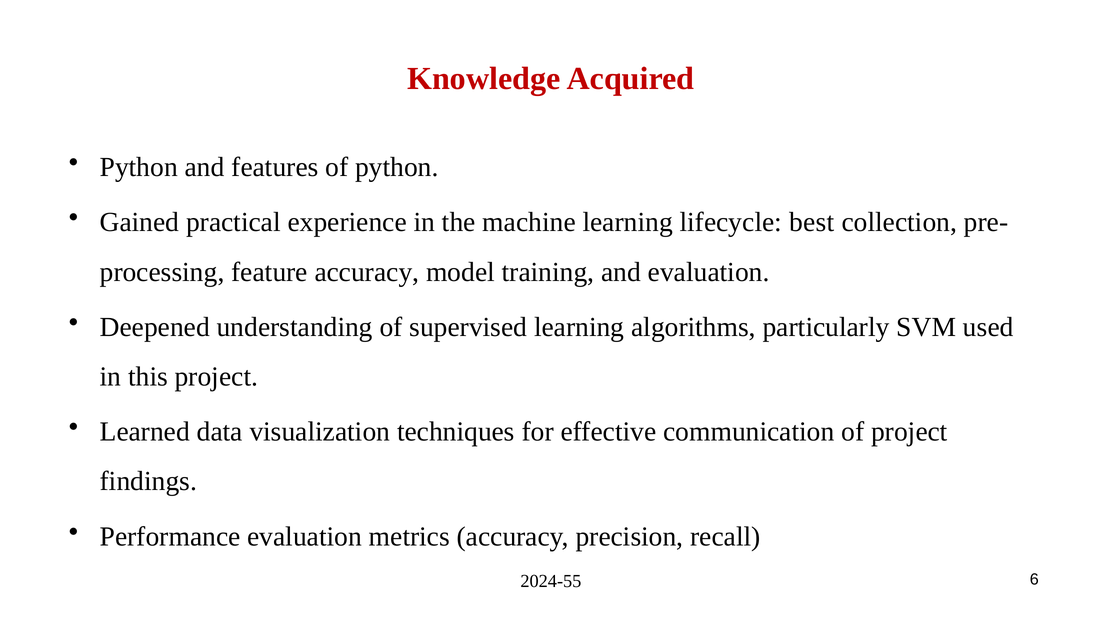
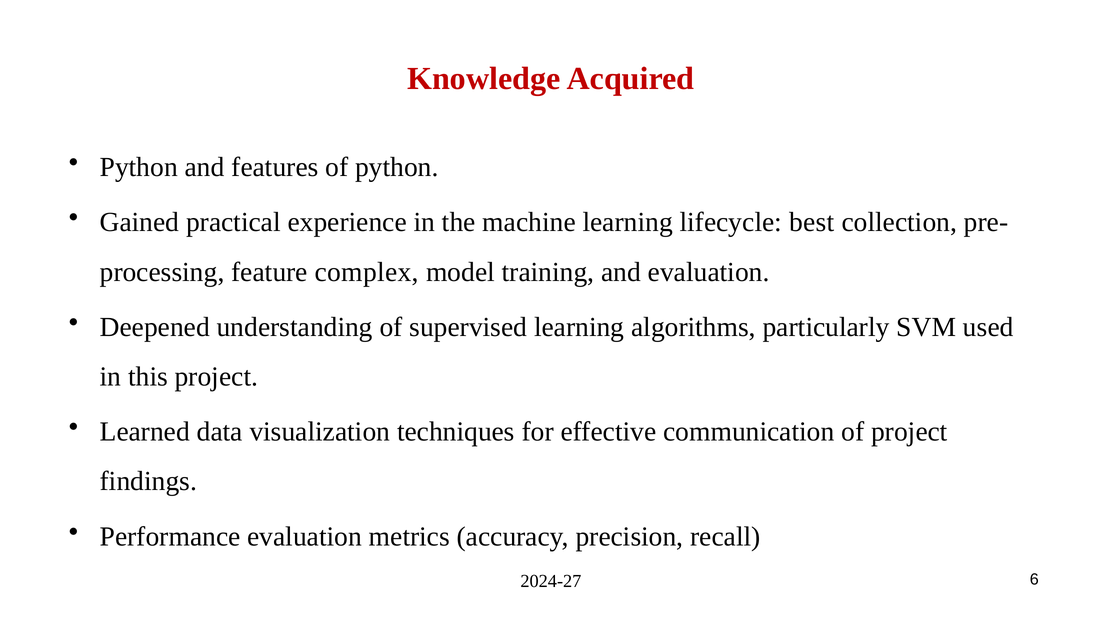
feature accuracy: accuracy -> complex
2024-55: 2024-55 -> 2024-27
